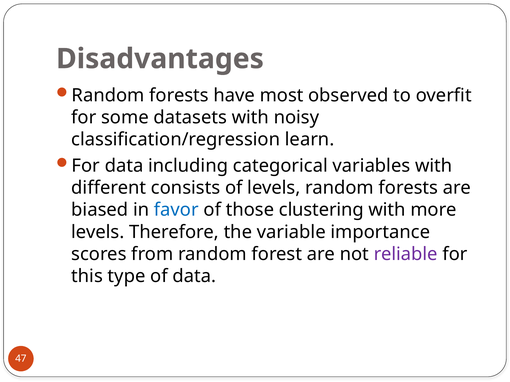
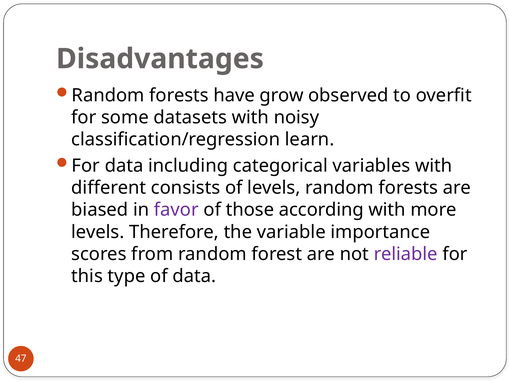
most: most -> grow
favor colour: blue -> purple
clustering: clustering -> according
